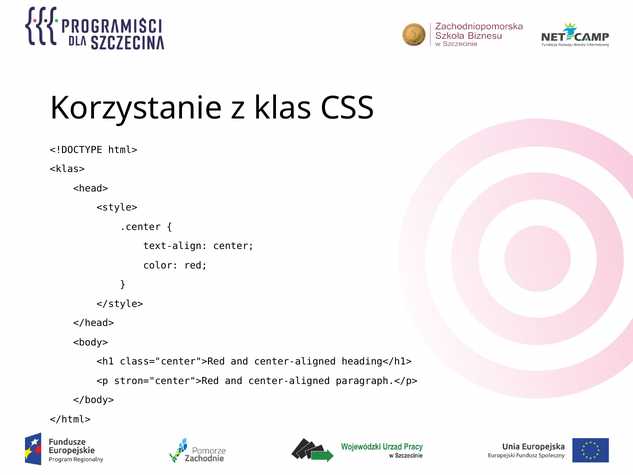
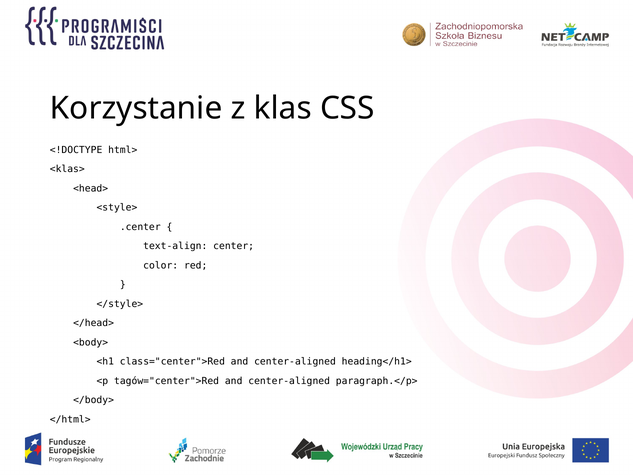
stron="center">Red: stron="center">Red -> tagów="center">Red
